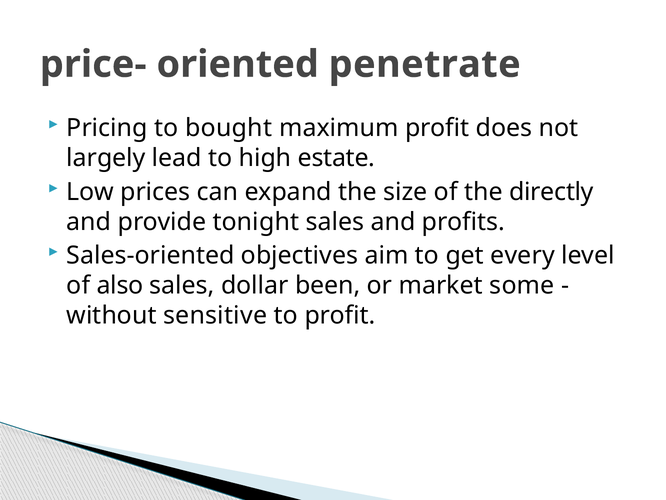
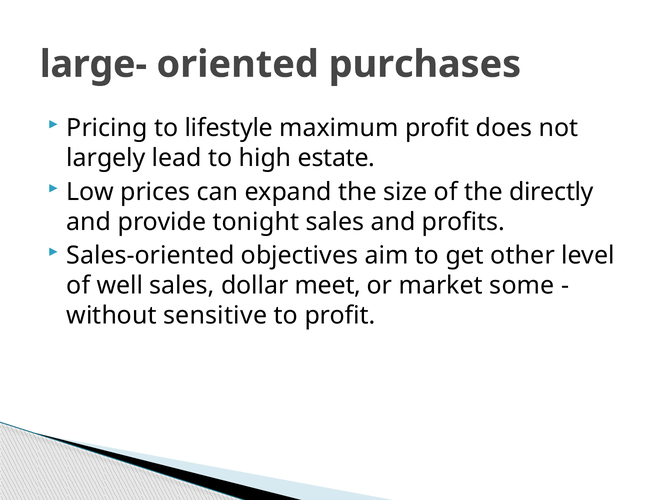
price-: price- -> large-
penetrate: penetrate -> purchases
bought: bought -> lifestyle
every: every -> other
also: also -> well
been: been -> meet
